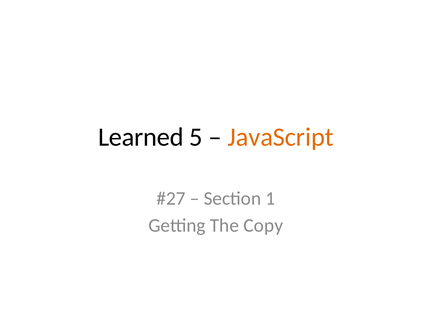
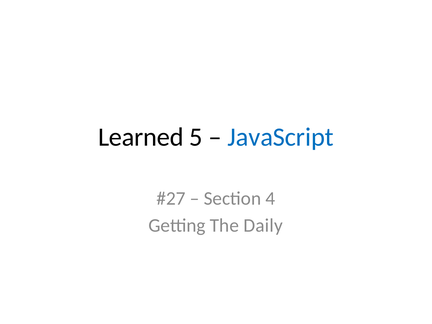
JavaScript colour: orange -> blue
1: 1 -> 4
Copy: Copy -> Daily
